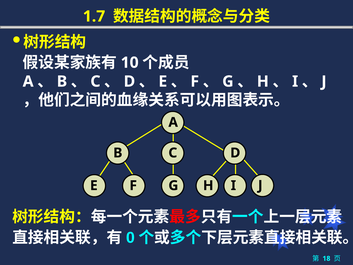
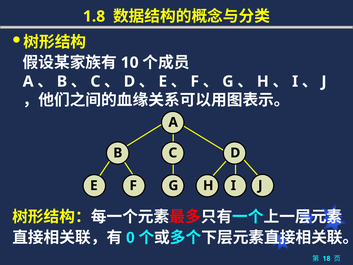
1.7: 1.7 -> 1.8
